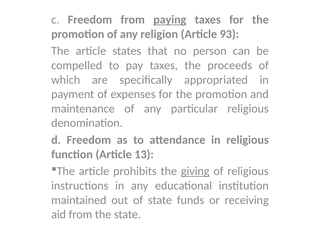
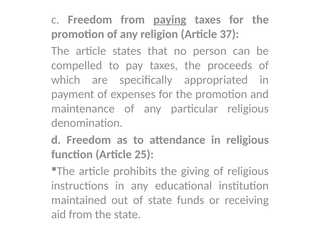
93: 93 -> 37
13: 13 -> 25
giving underline: present -> none
